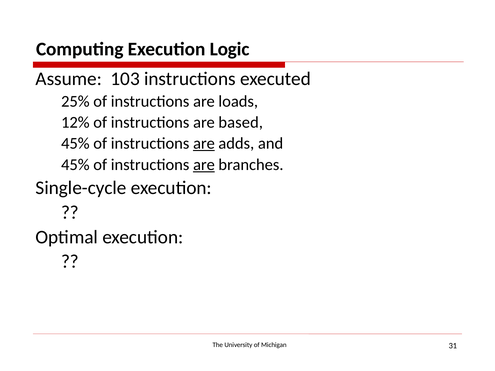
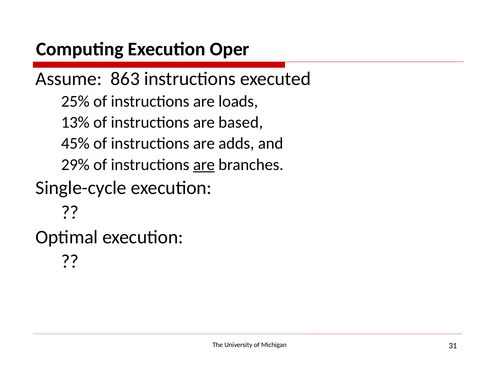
Logic: Logic -> Oper
103: 103 -> 863
12%: 12% -> 13%
are at (204, 144) underline: present -> none
45% at (75, 165): 45% -> 29%
